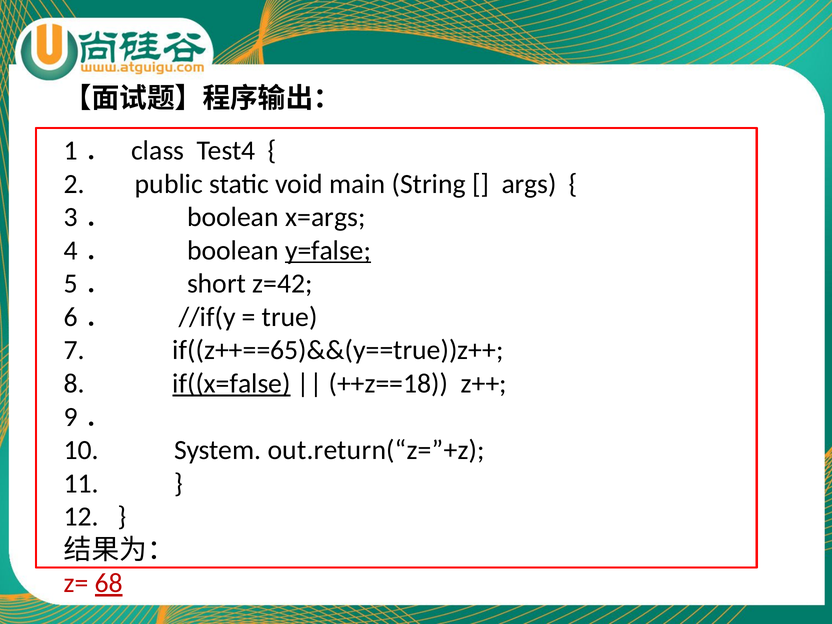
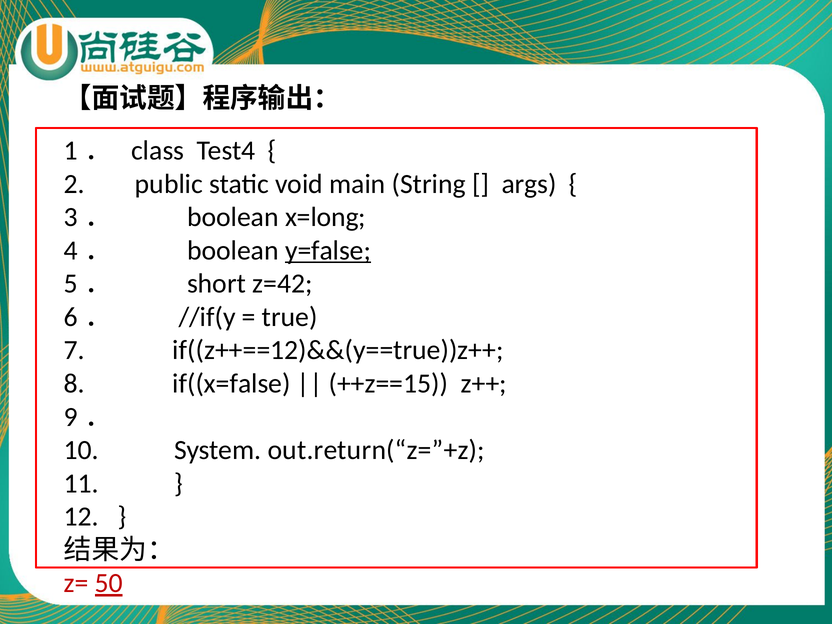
x=args: x=args -> x=long
if((z++==65)&&(y==true))z++: if((z++==65)&&(y==true))z++ -> if((z++==12)&&(y==true))z++
if((x=false underline: present -> none
++z==18: ++z==18 -> ++z==15
68: 68 -> 50
